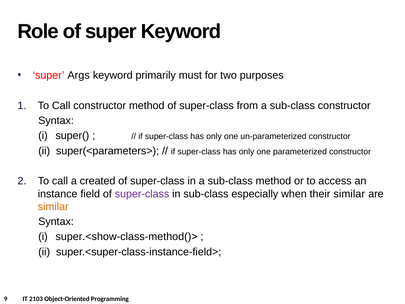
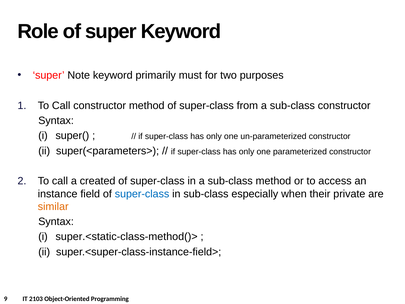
Args: Args -> Note
super-class at (142, 194) colour: purple -> blue
their similar: similar -> private
super.<show-class-method()>: super.<show-class-method()> -> super.<static-class-method()>
